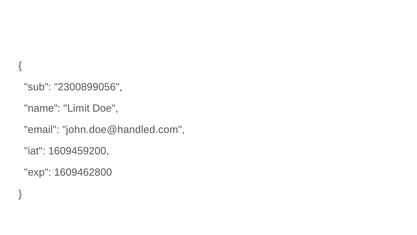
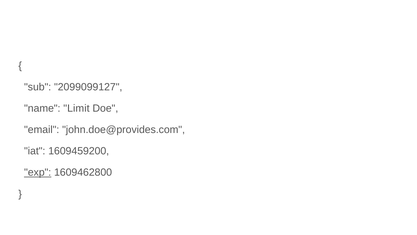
2300899056: 2300899056 -> 2099099127
john.doe@handled.com: john.doe@handled.com -> john.doe@provides.com
exp underline: none -> present
